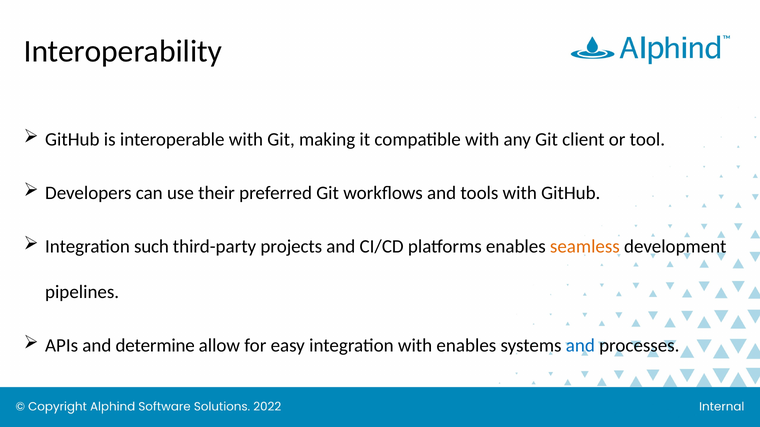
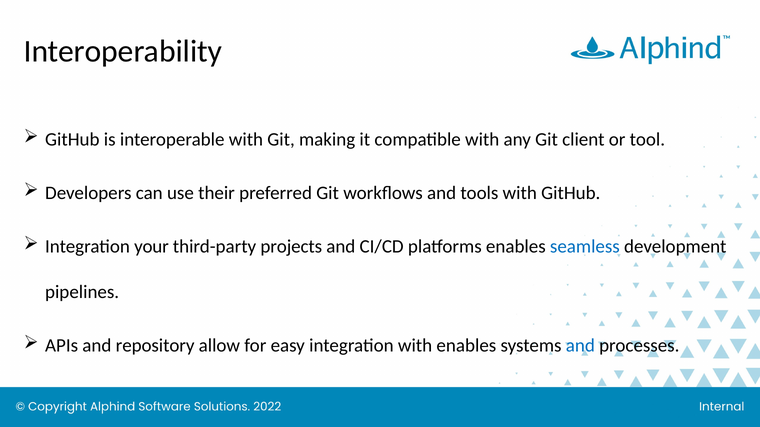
such: such -> your
seamless colour: orange -> blue
determine: determine -> repository
